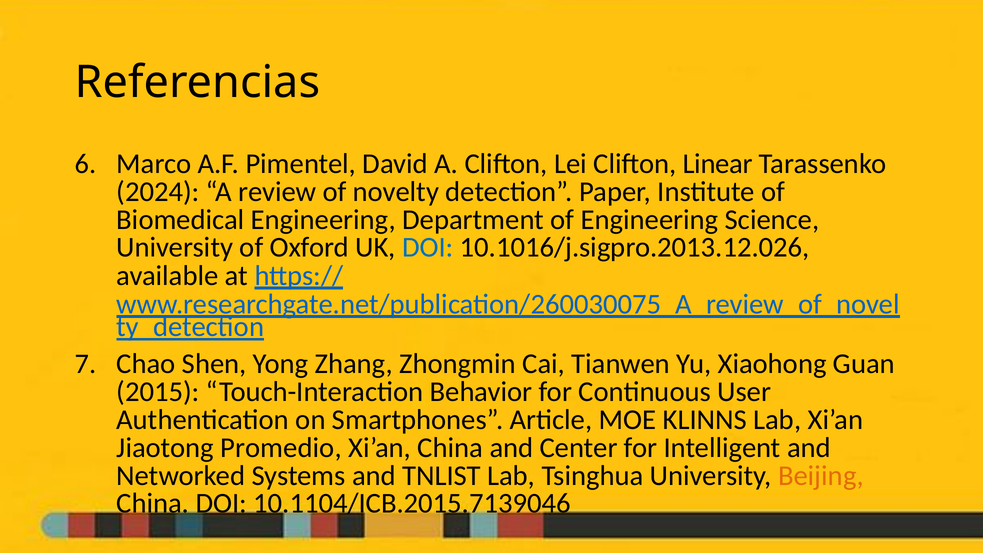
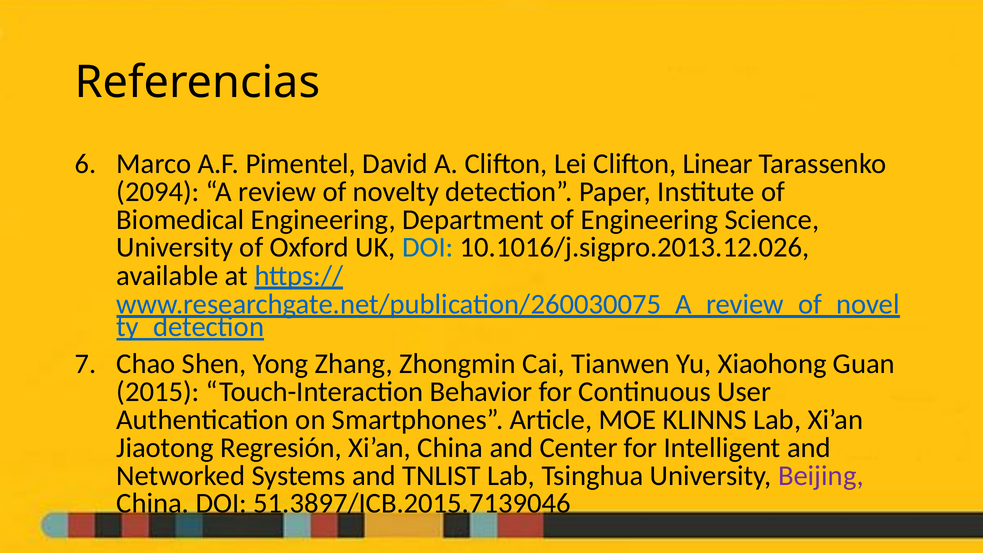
2024: 2024 -> 2094
Promedio: Promedio -> Regresión
Beijing colour: orange -> purple
10.1104/ICB.2015.7139046: 10.1104/ICB.2015.7139046 -> 51.3897/ICB.2015.7139046
